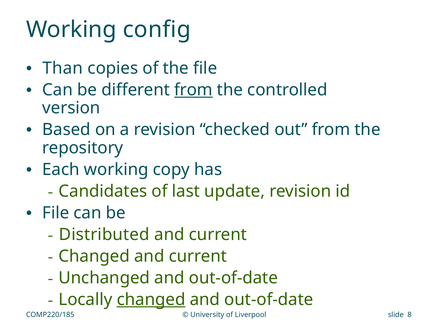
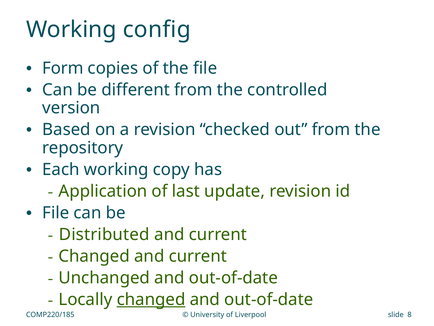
Than: Than -> Form
from at (193, 90) underline: present -> none
Candidates: Candidates -> Application
